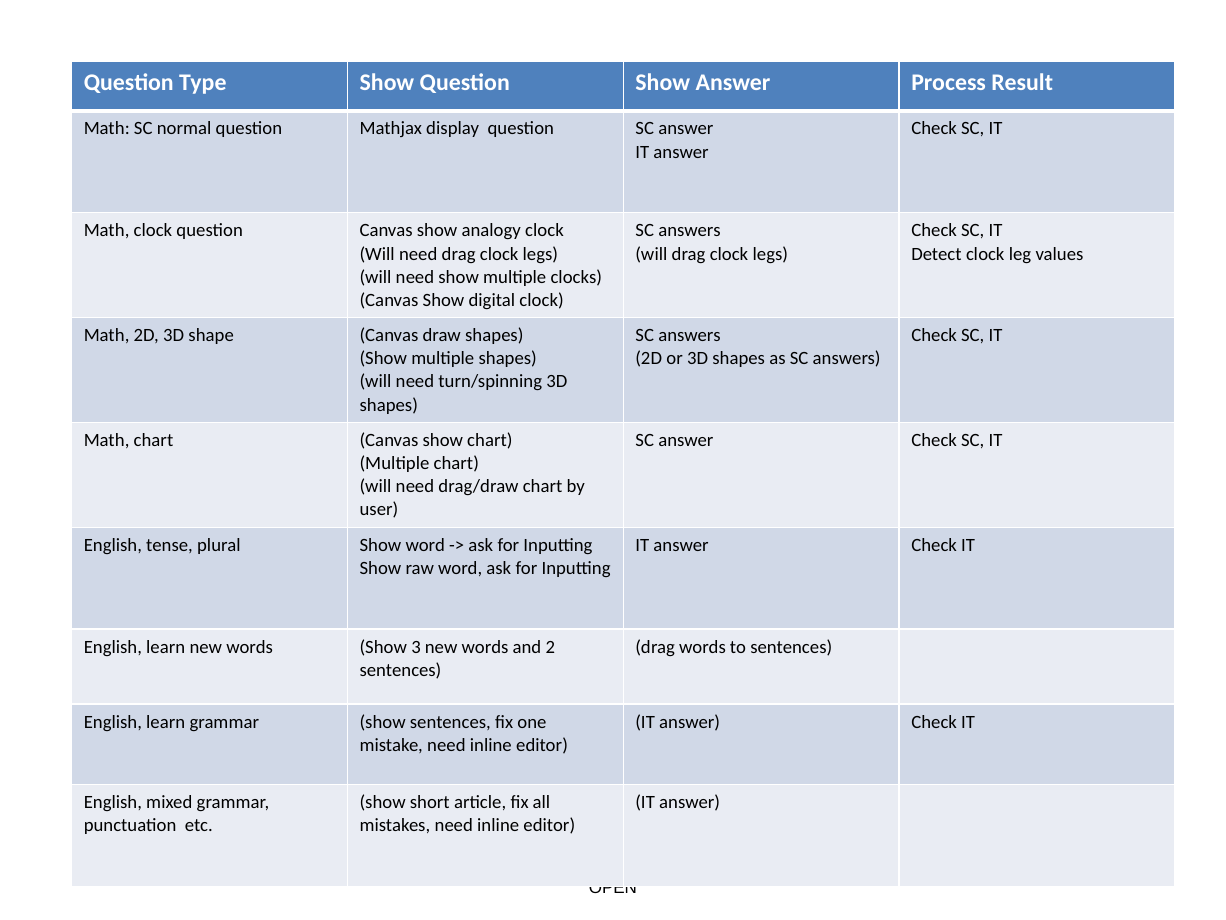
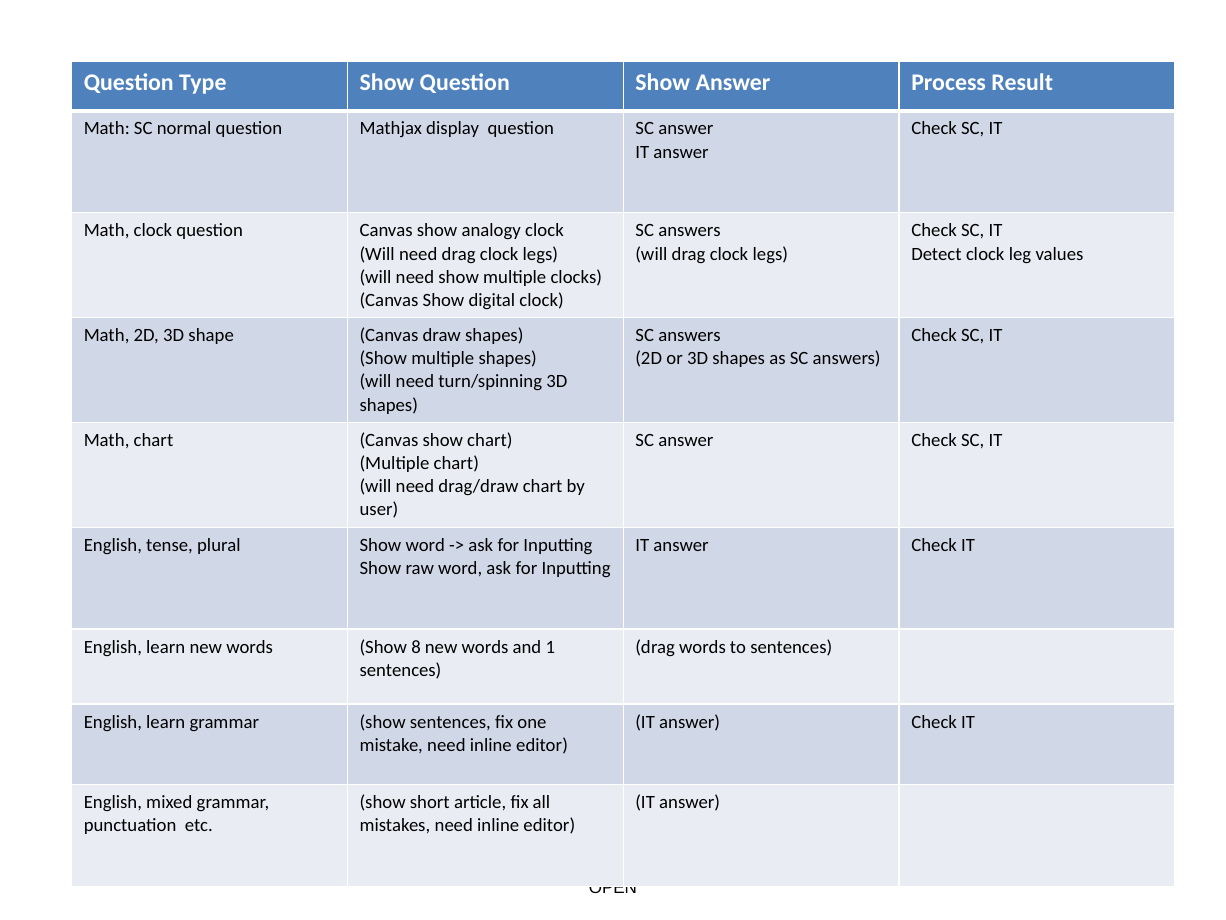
3: 3 -> 8
2: 2 -> 1
